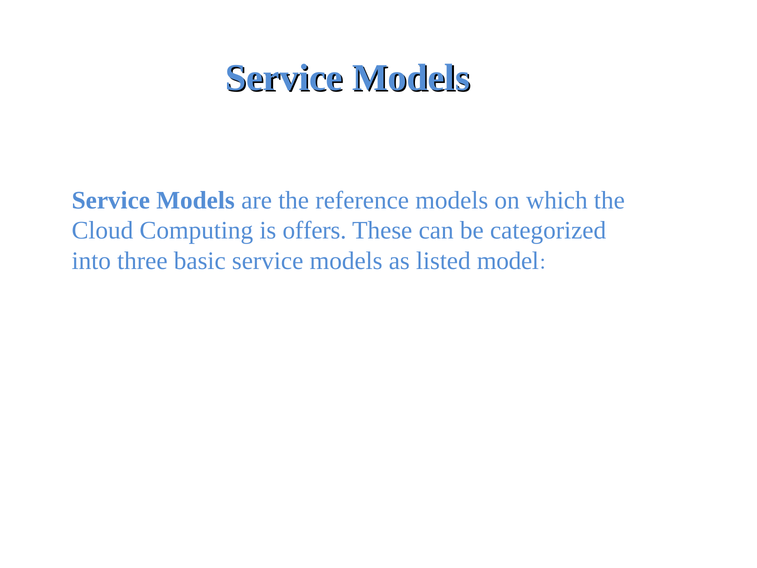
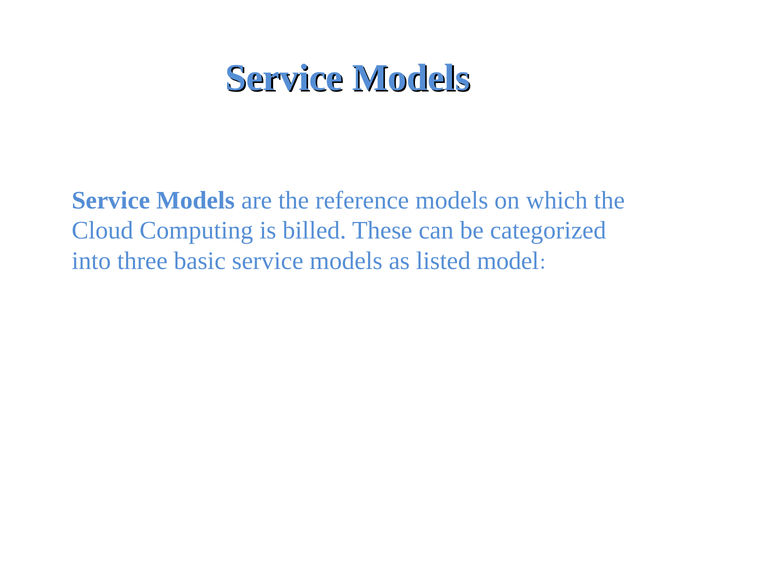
offers: offers -> billed
